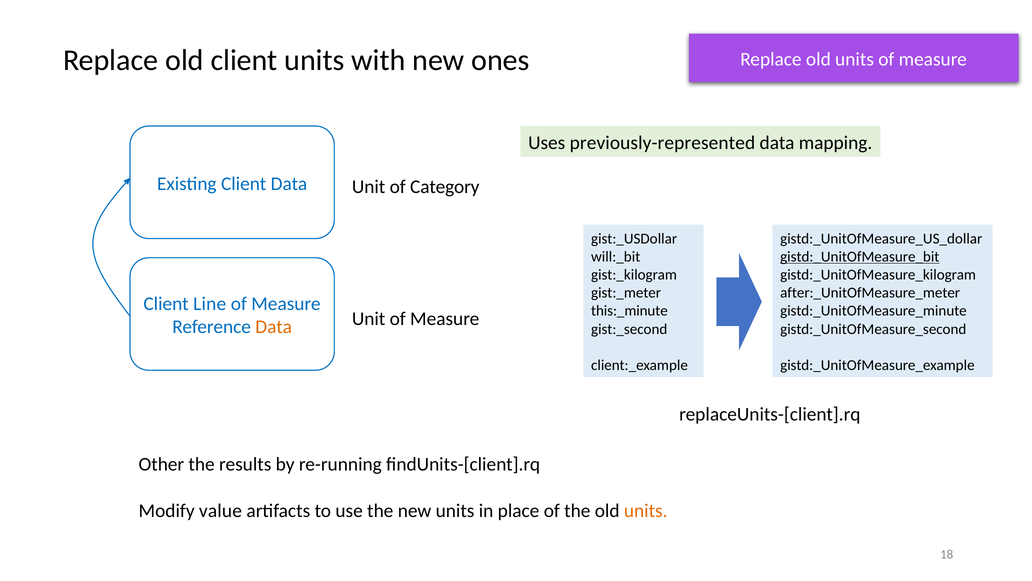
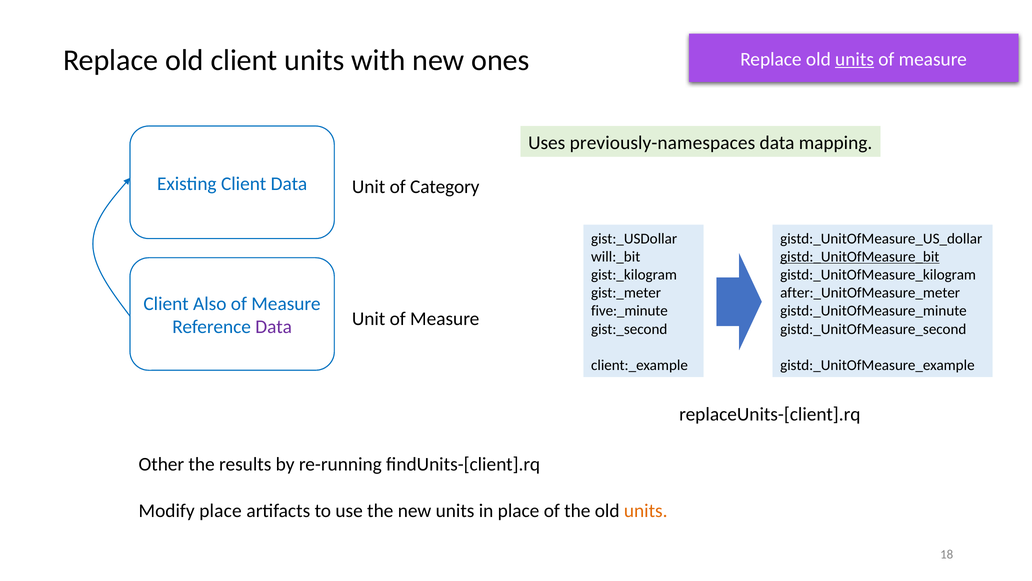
units at (855, 59) underline: none -> present
previously-represented: previously-represented -> previously-namespaces
Line: Line -> Also
this:_minute: this:_minute -> five:_minute
Data at (274, 327) colour: orange -> purple
Modify value: value -> place
